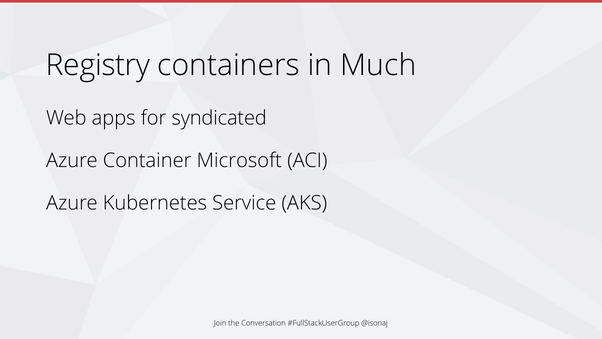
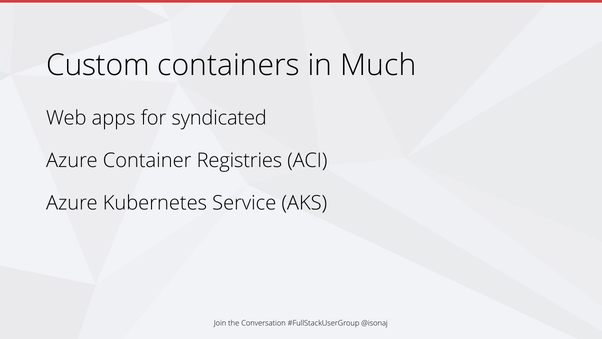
Registry: Registry -> Custom
Microsoft: Microsoft -> Registries
